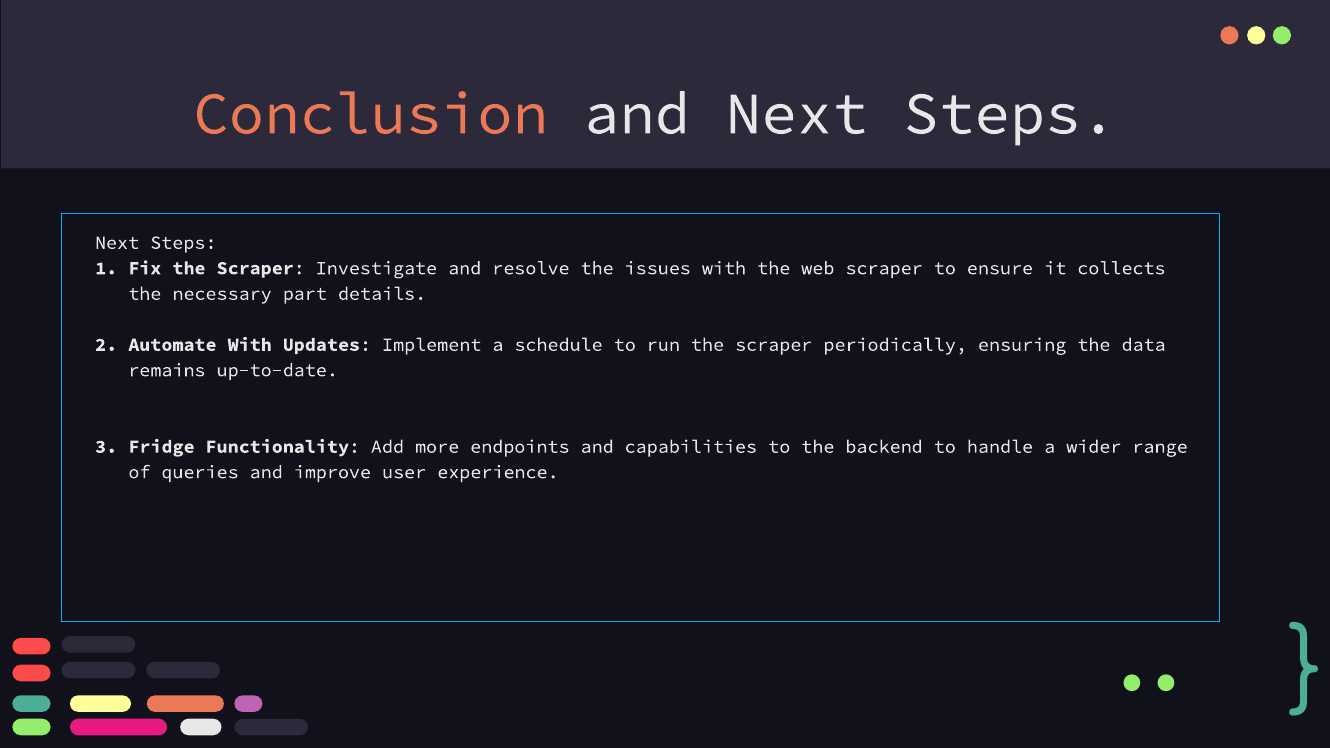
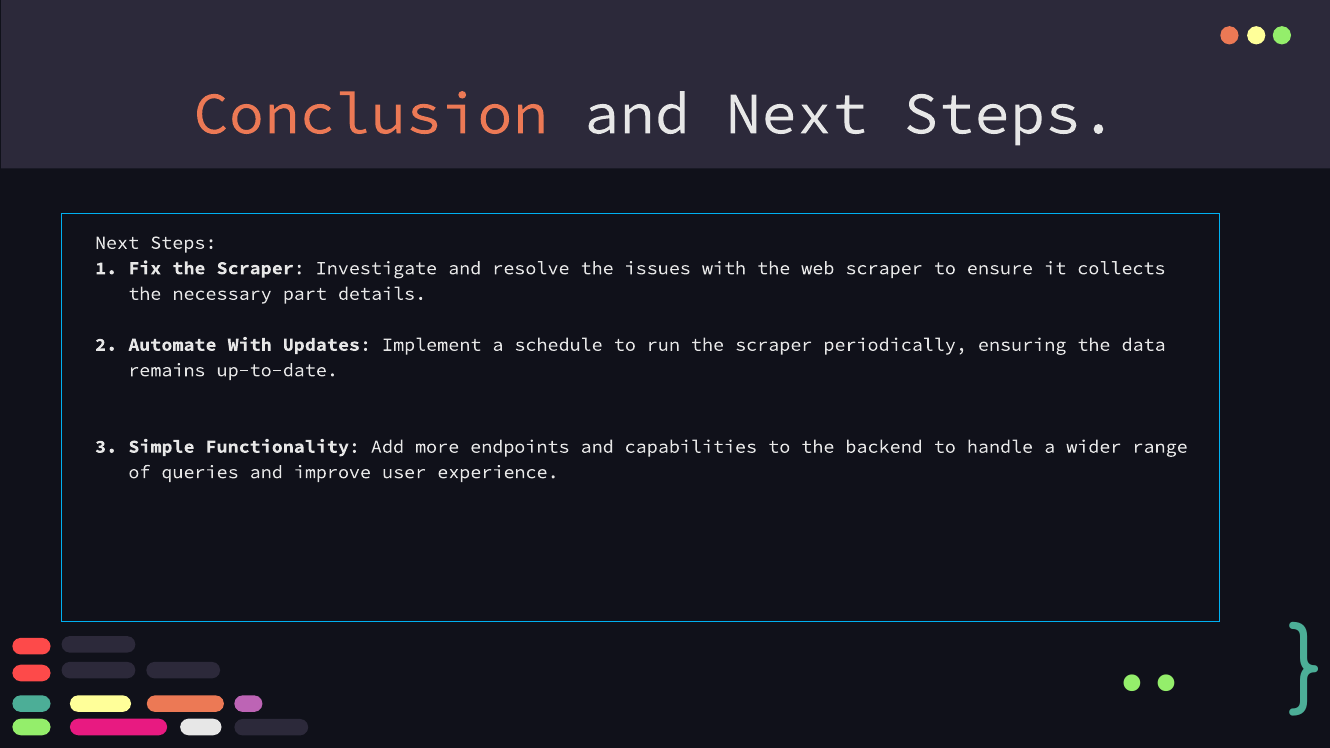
Fridge: Fridge -> Simple
